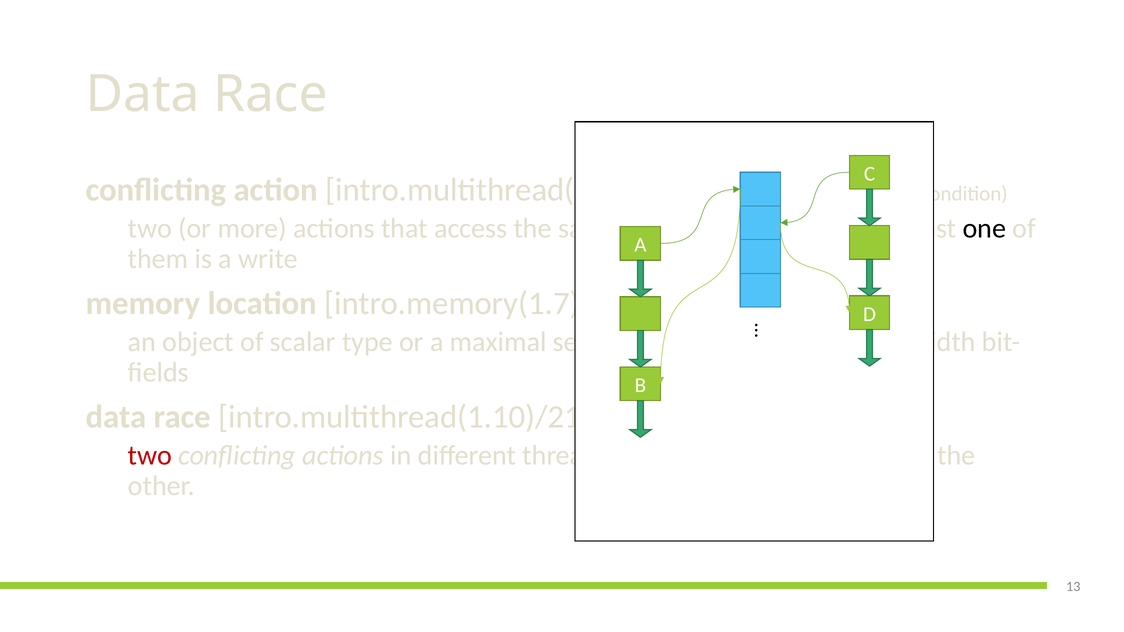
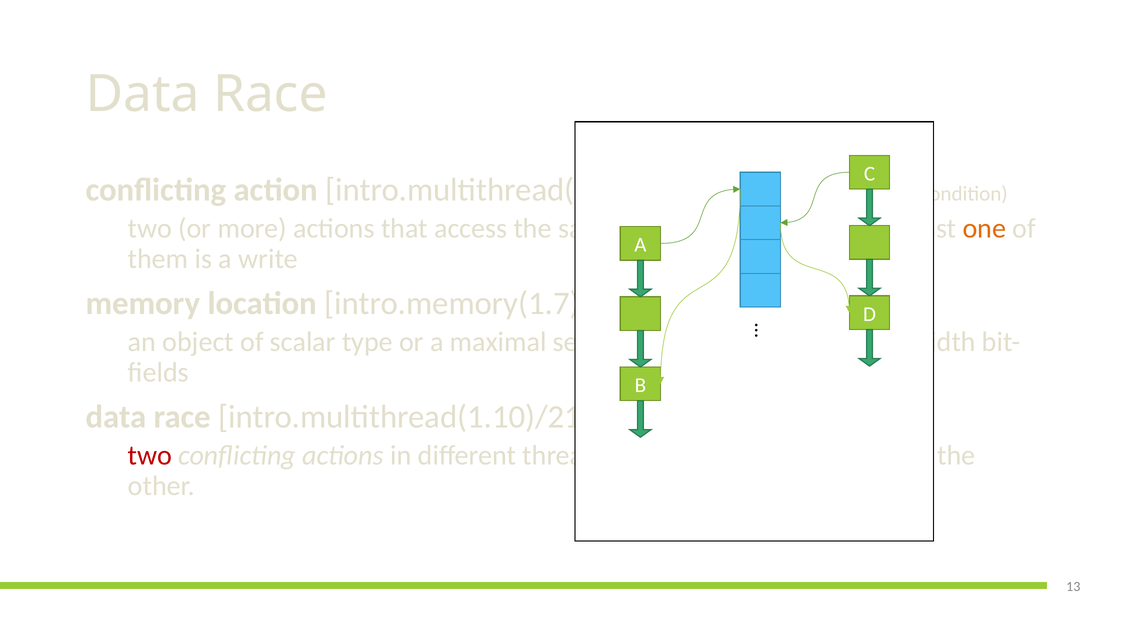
one colour: black -> orange
